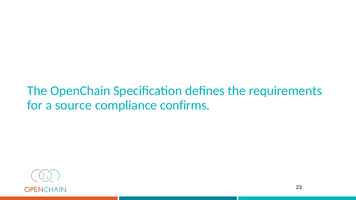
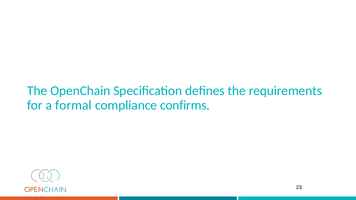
source: source -> formal
